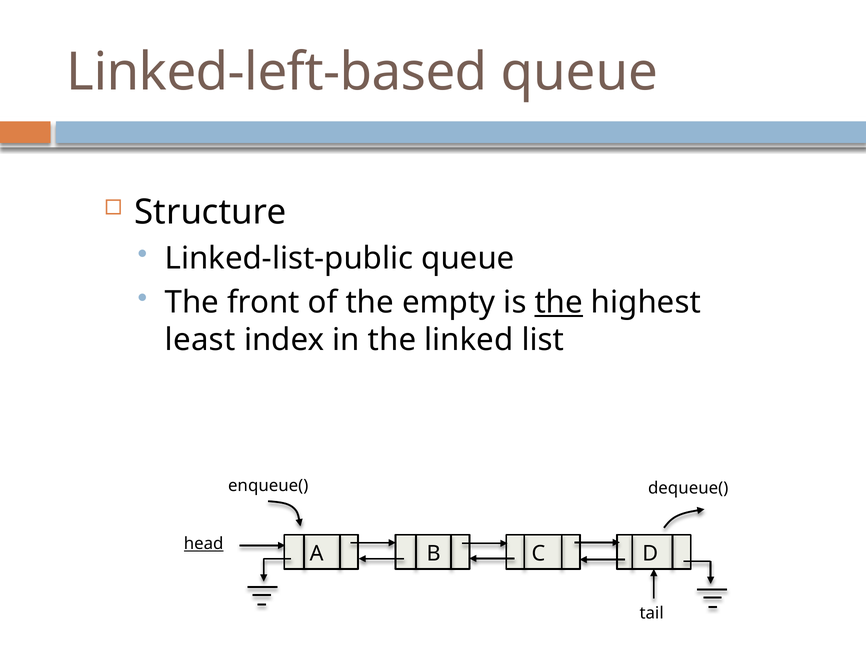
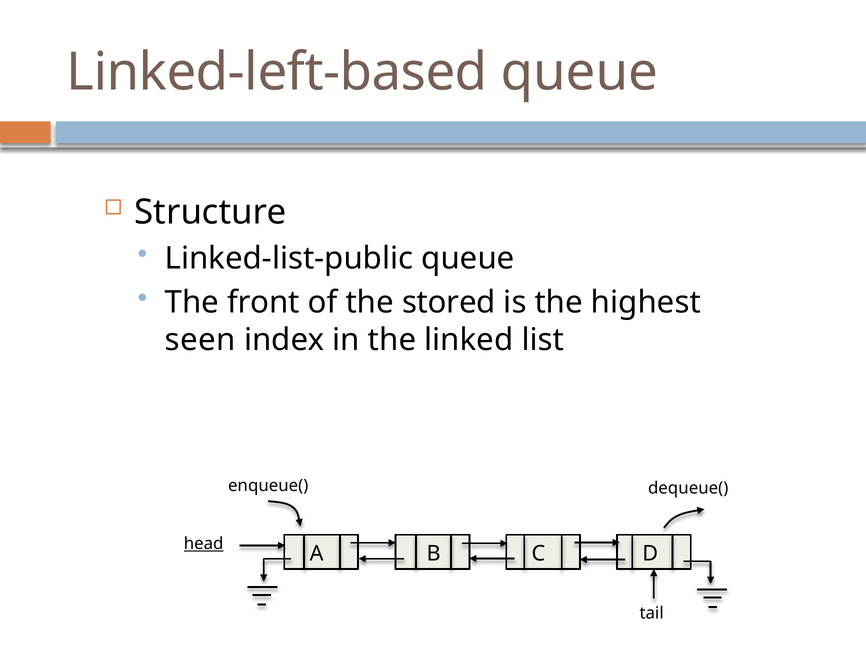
empty: empty -> stored
the at (559, 302) underline: present -> none
least: least -> seen
